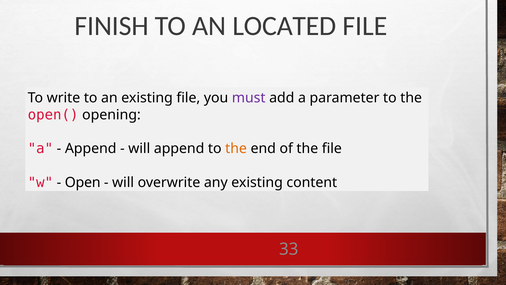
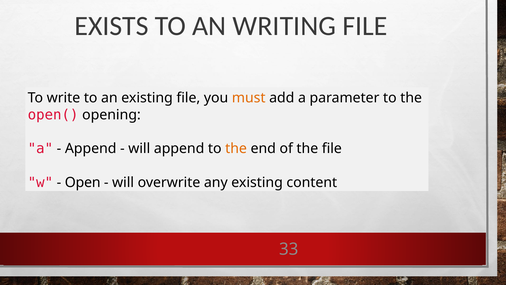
FINISH: FINISH -> EXISTS
LOCATED: LOCATED -> WRITING
must colour: purple -> orange
